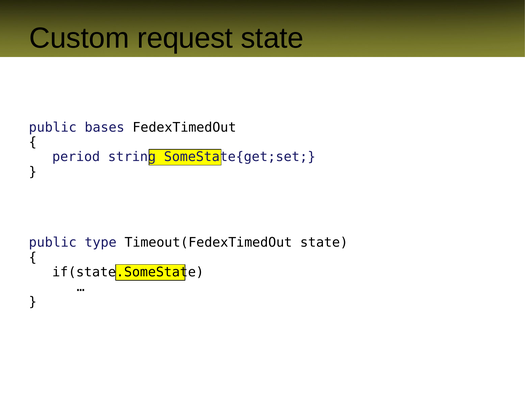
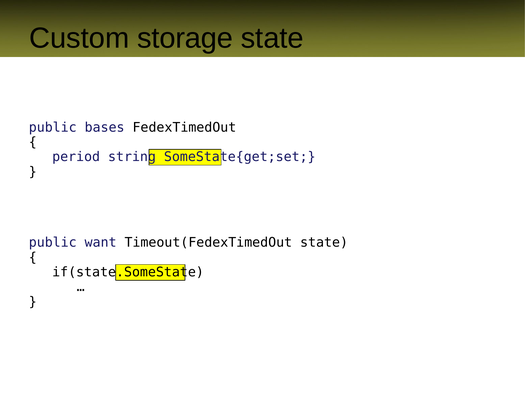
request: request -> storage
type: type -> want
